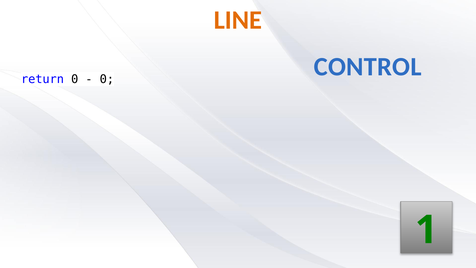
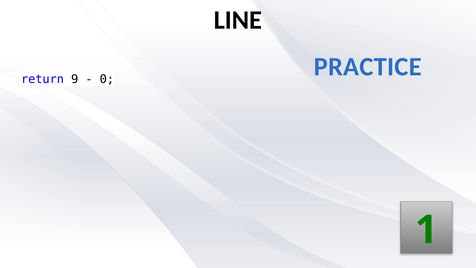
LINE colour: orange -> black
return 0: 0 -> 9
CONTROL: CONTROL -> PRACTICE
